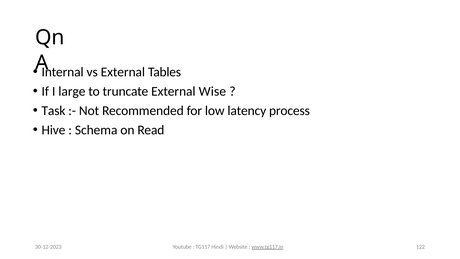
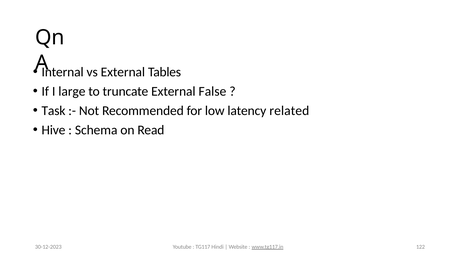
Wise: Wise -> False
process: process -> related
